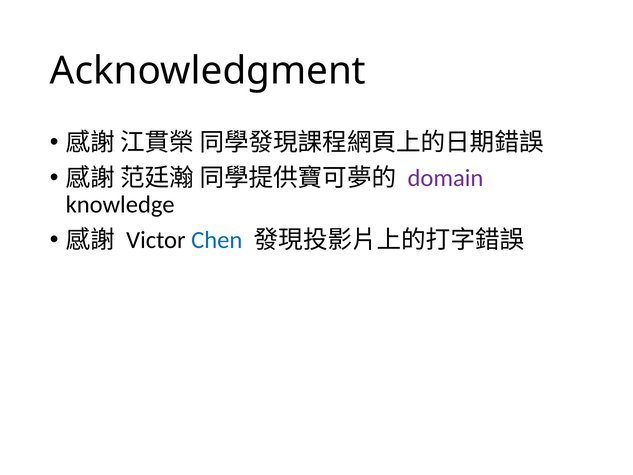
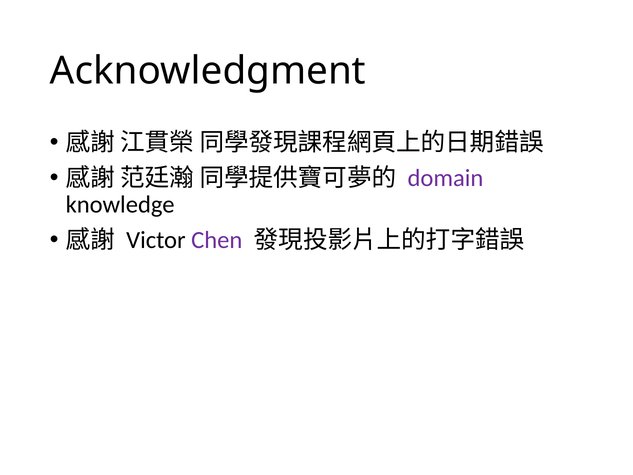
Chen colour: blue -> purple
